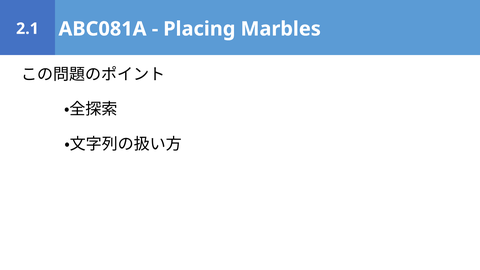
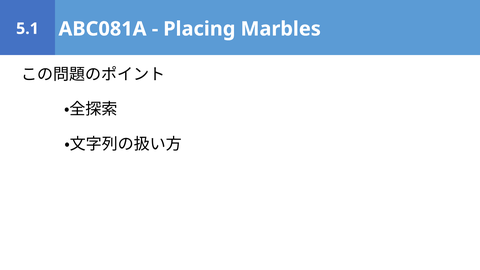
2.1: 2.1 -> 5.1
